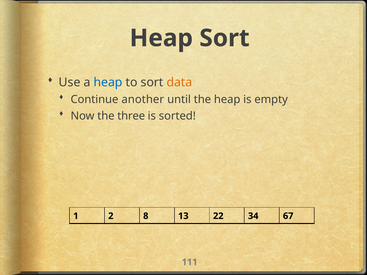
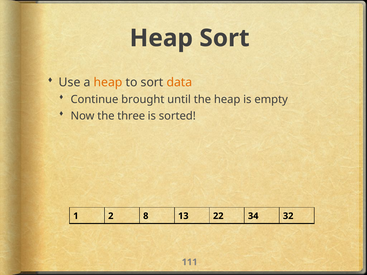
heap at (108, 82) colour: blue -> orange
another: another -> brought
67: 67 -> 32
